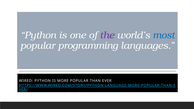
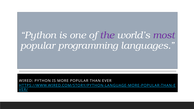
most colour: blue -> purple
